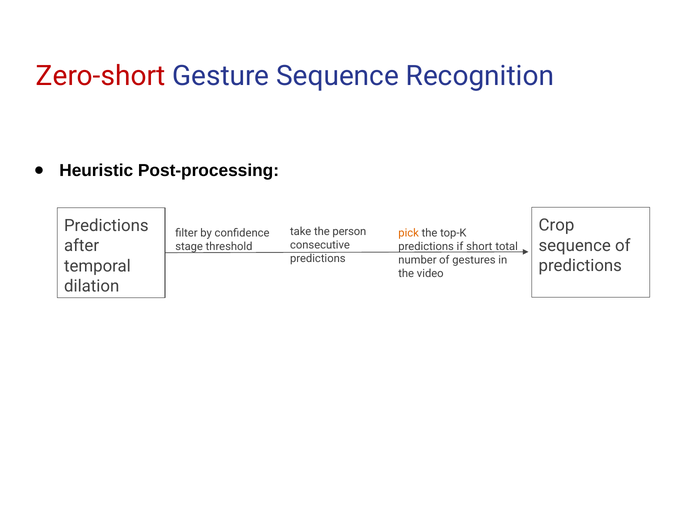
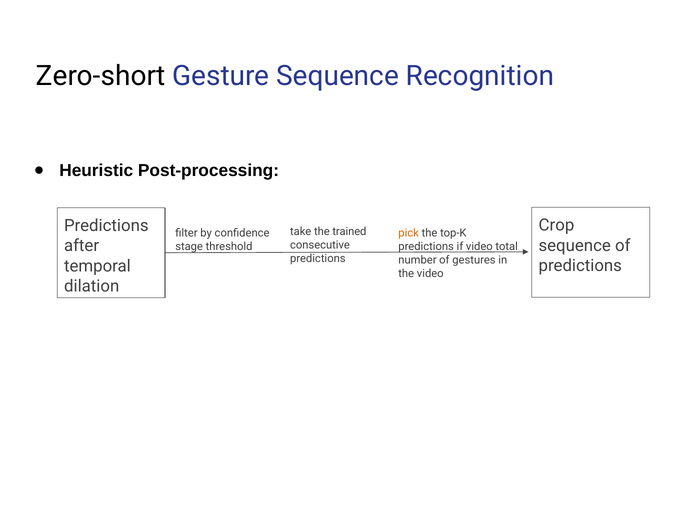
Zero-short colour: red -> black
person: person -> trained
if short: short -> video
